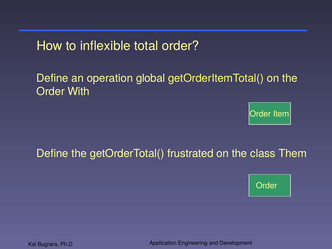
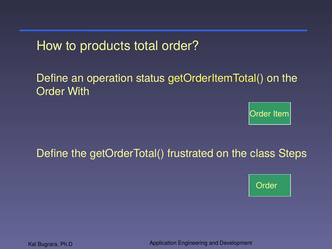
inflexible: inflexible -> products
global: global -> status
Them: Them -> Steps
